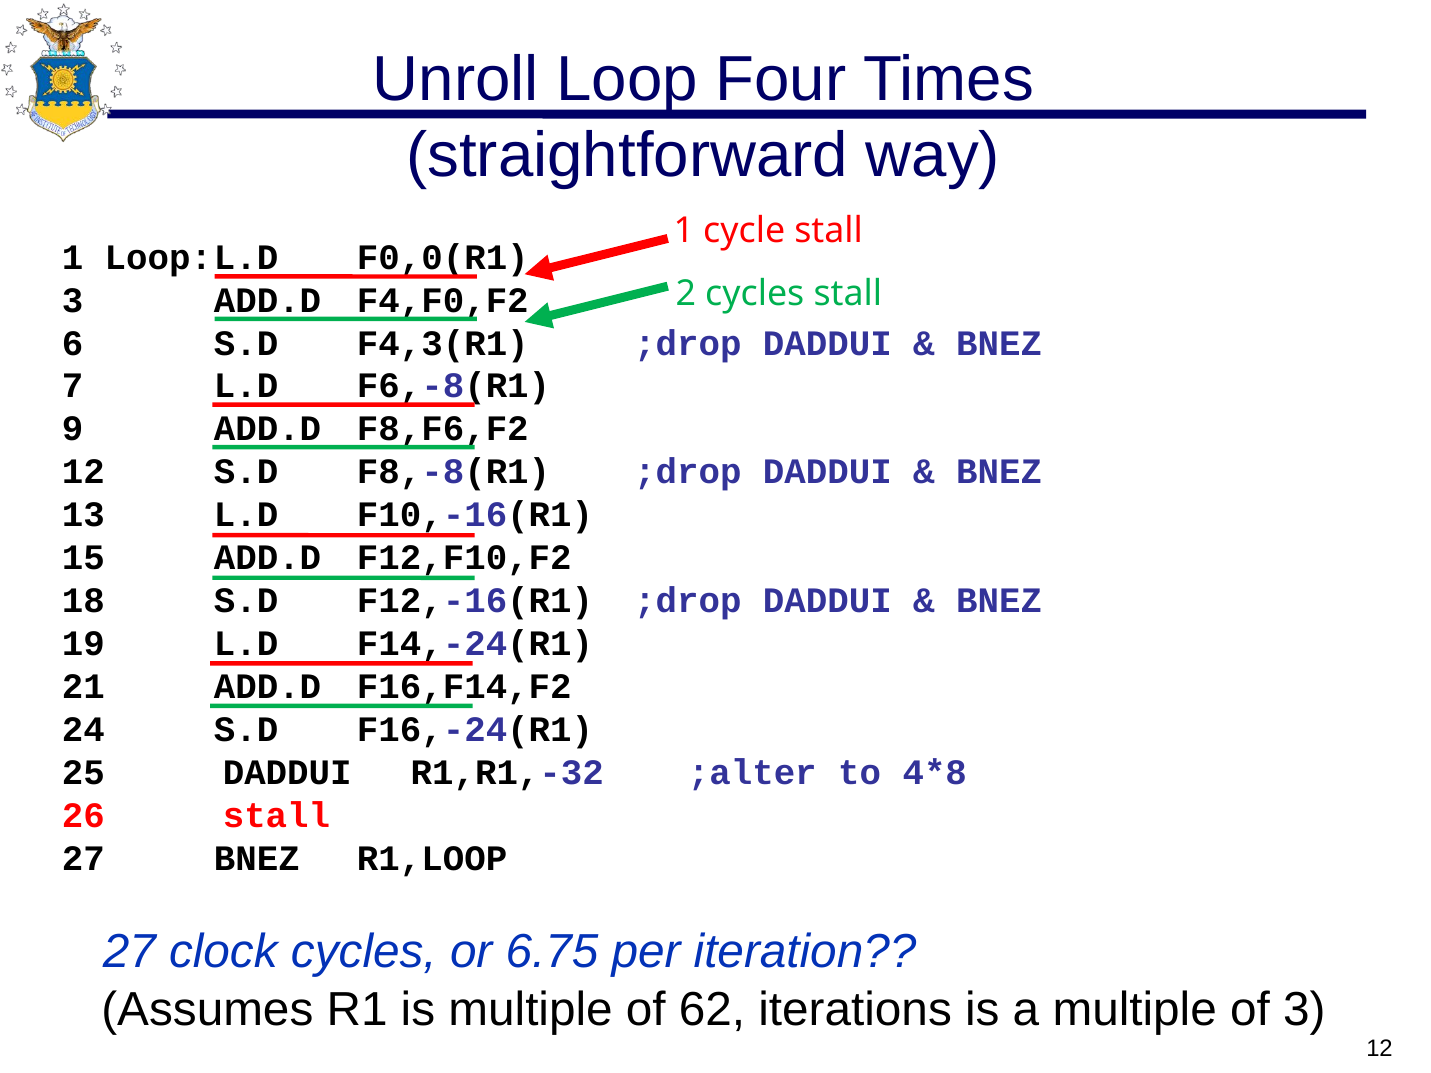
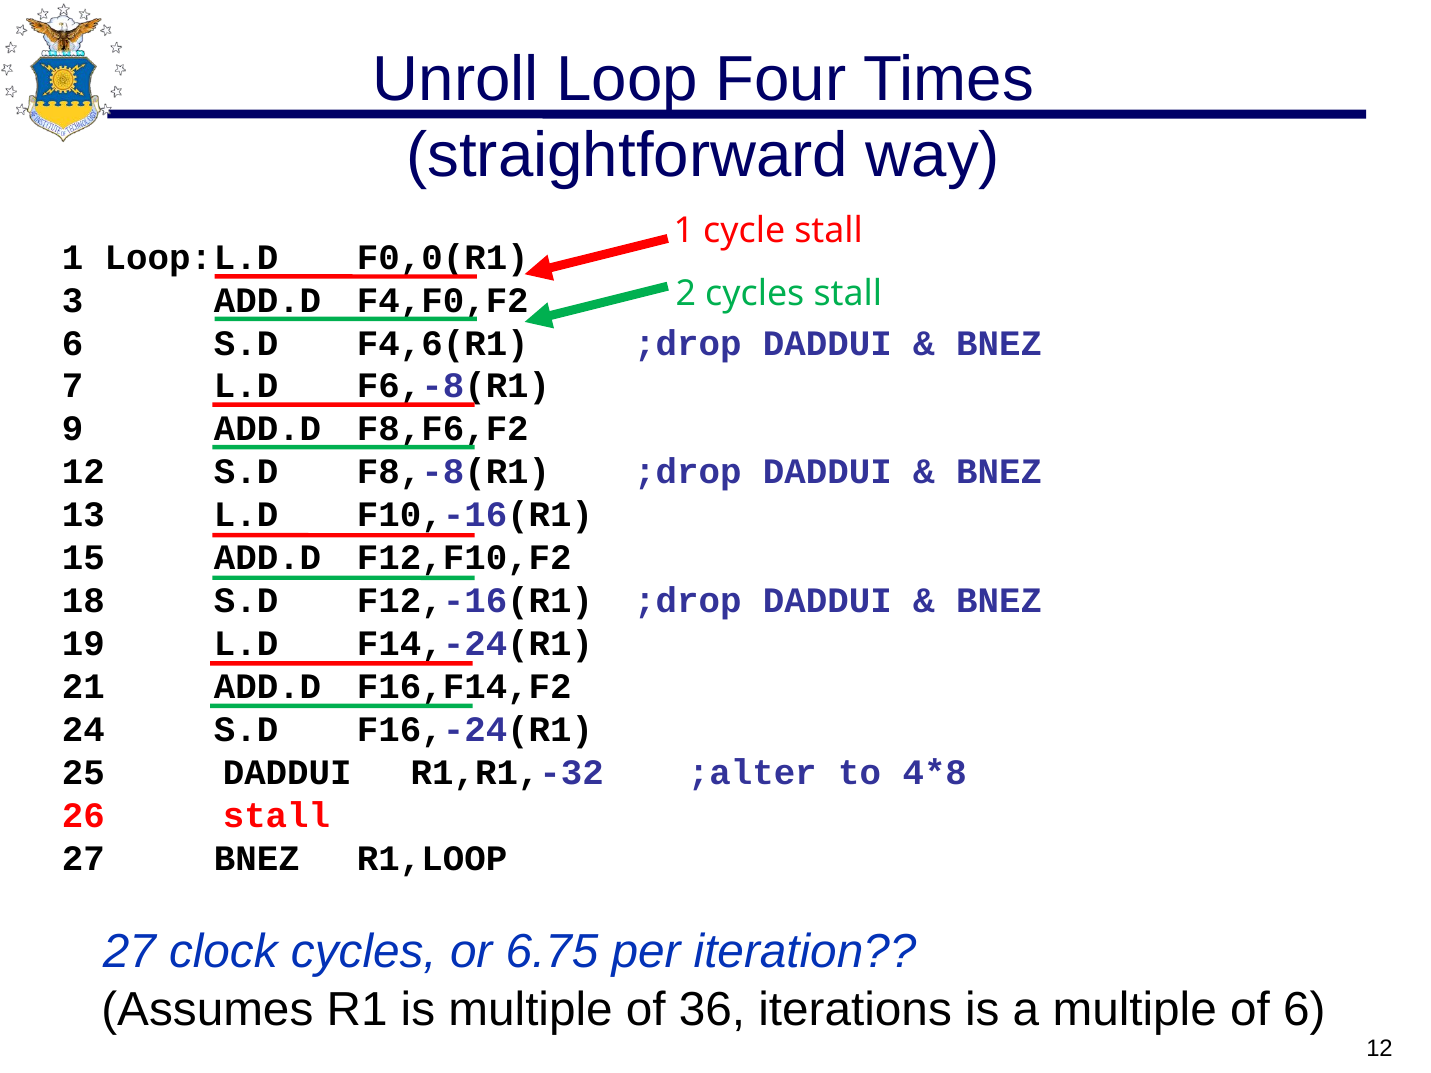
F4,3(R1: F4,3(R1 -> F4,6(R1
62: 62 -> 36
of 3: 3 -> 6
